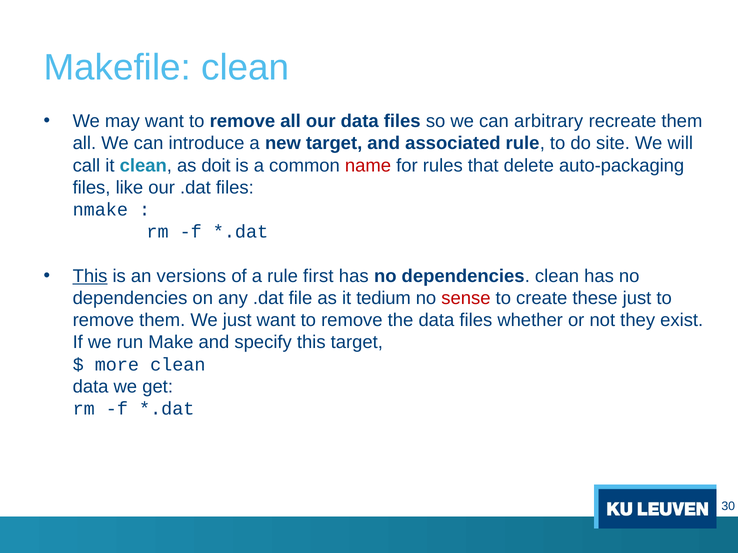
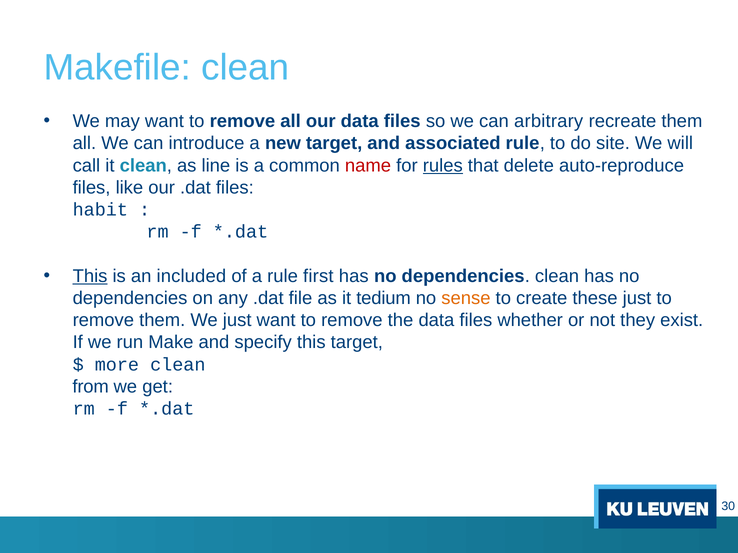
doit: doit -> line
rules underline: none -> present
auto-packaging: auto-packaging -> auto-reproduce
nmake: nmake -> habit
versions: versions -> included
sense colour: red -> orange
data at (91, 387): data -> from
